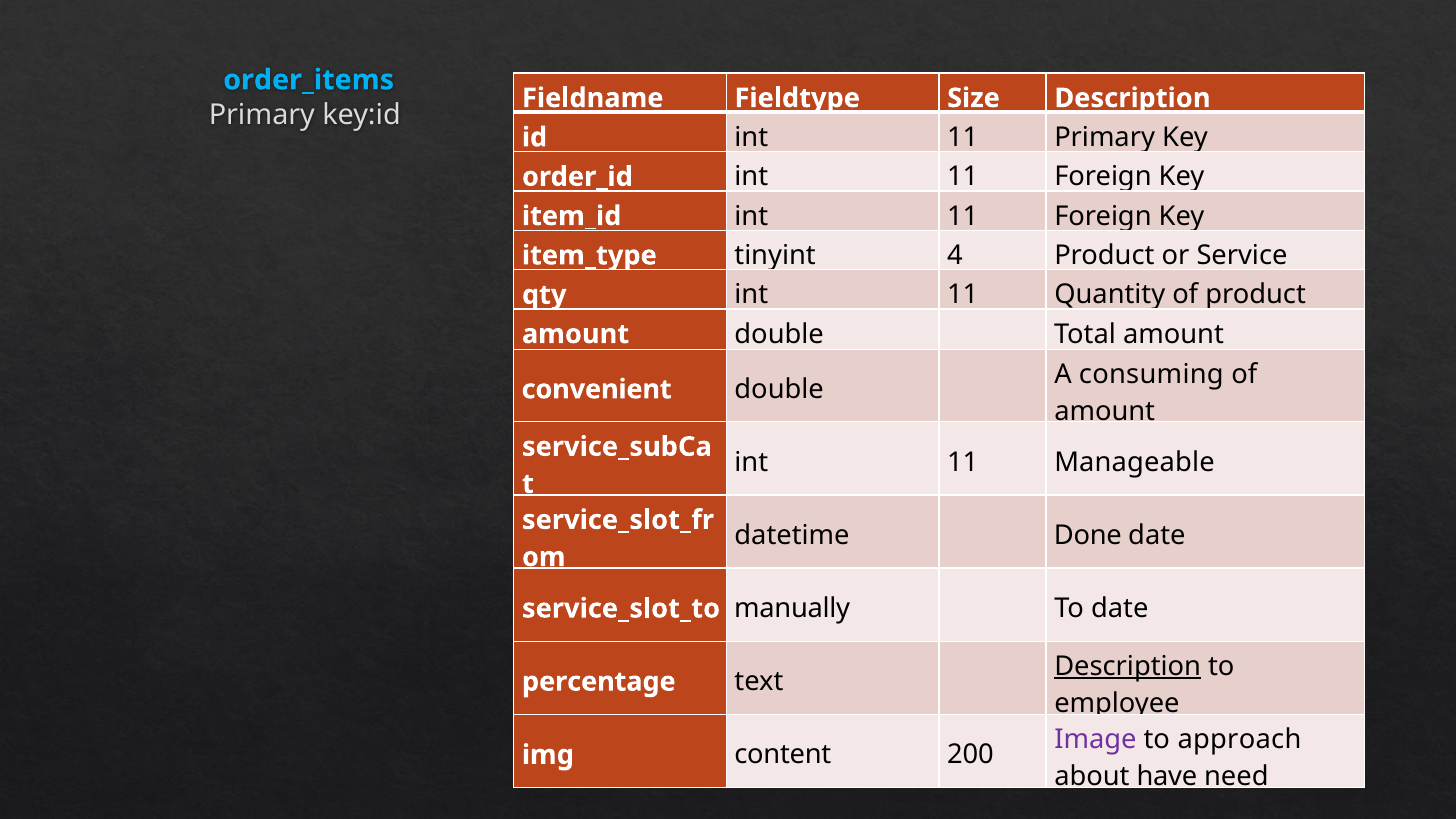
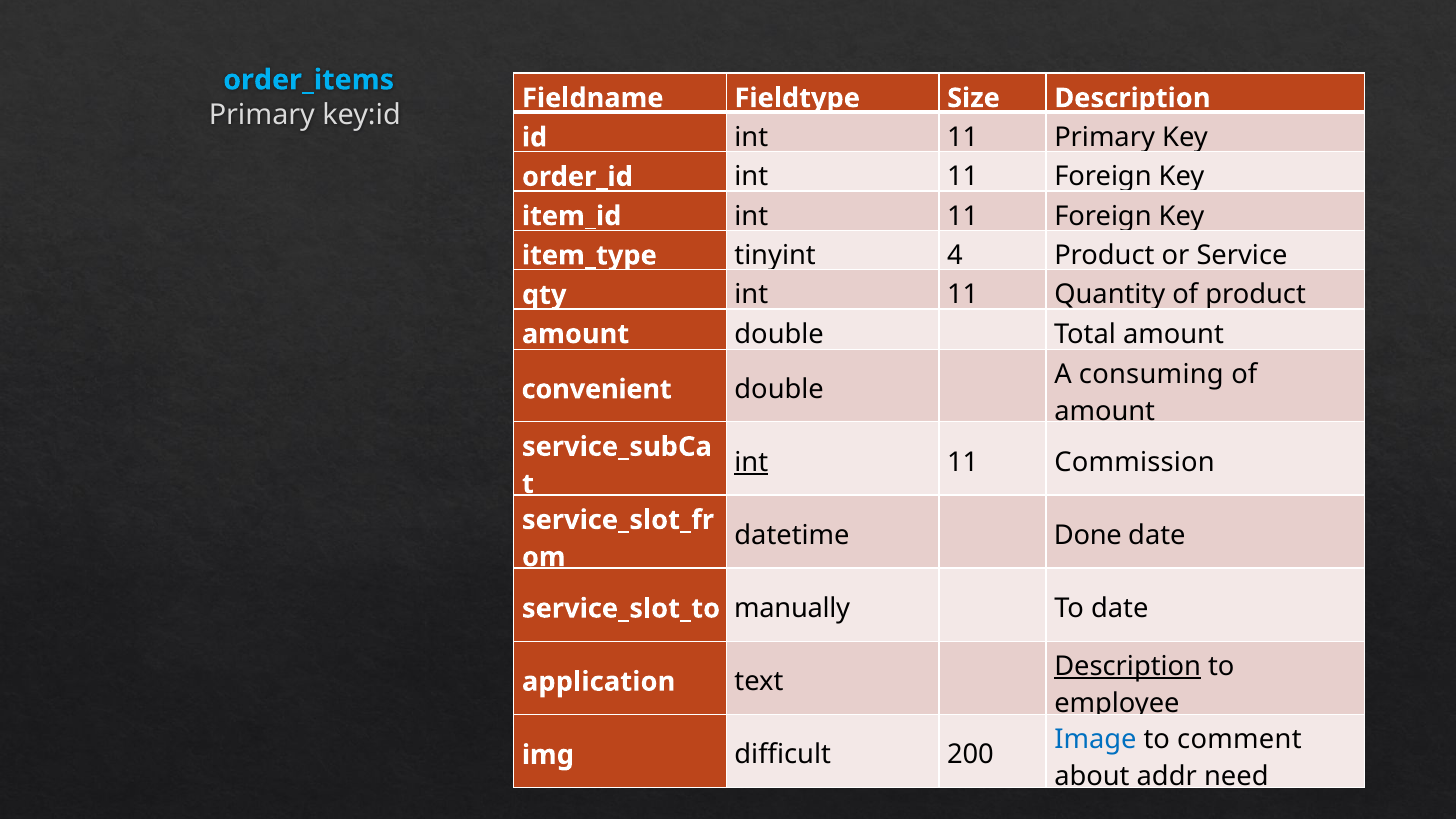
int at (751, 462) underline: none -> present
Manageable: Manageable -> Commission
percentage: percentage -> application
Image colour: purple -> blue
approach: approach -> comment
content: content -> difficult
have: have -> addr
